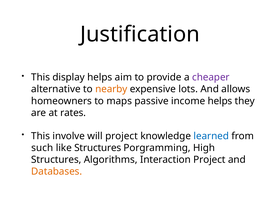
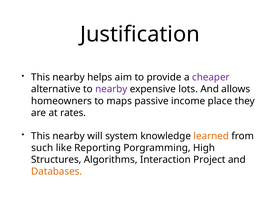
display at (69, 77): display -> nearby
nearby at (111, 89) colour: orange -> purple
income helps: helps -> place
involve at (69, 136): involve -> nearby
will project: project -> system
learned colour: blue -> orange
like Structures: Structures -> Reporting
